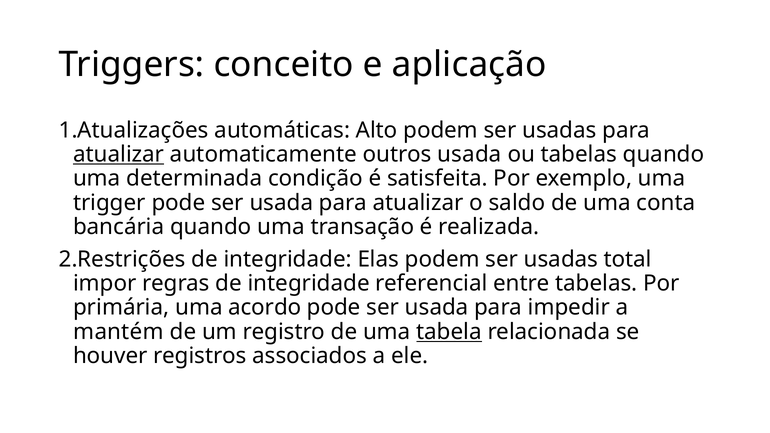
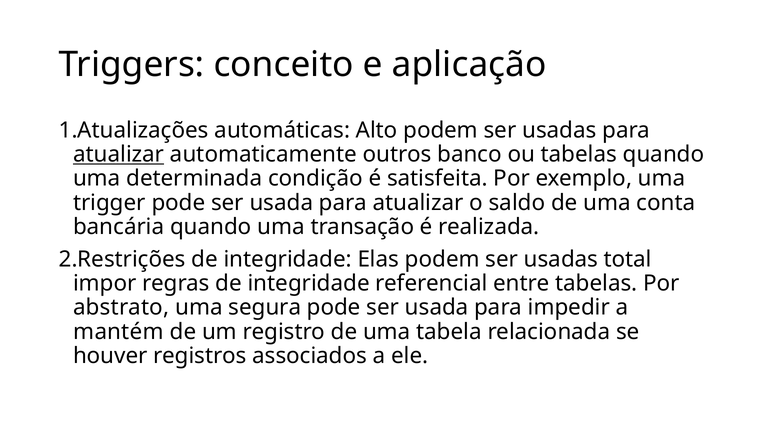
outros usada: usada -> banco
primária: primária -> abstrato
acordo: acordo -> segura
tabela underline: present -> none
